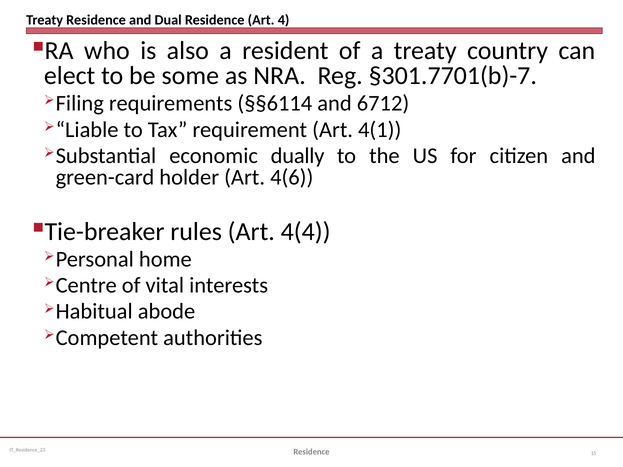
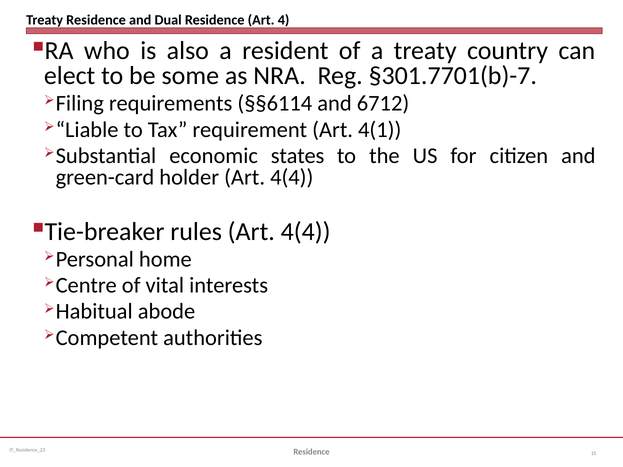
dually: dually -> states
holder Art 4(6: 4(6 -> 4(4
